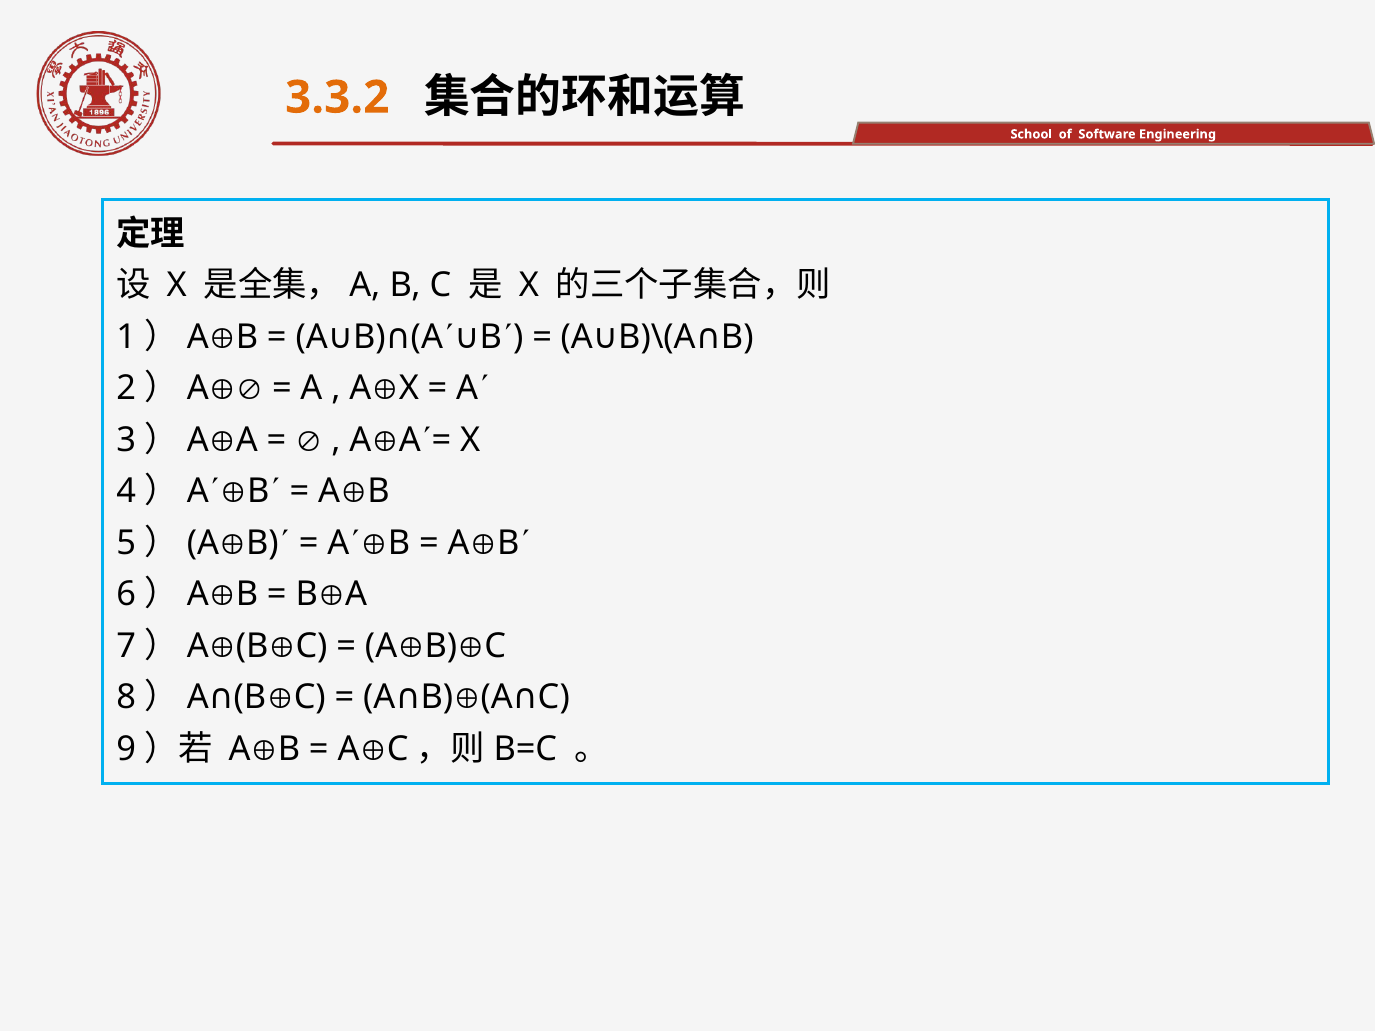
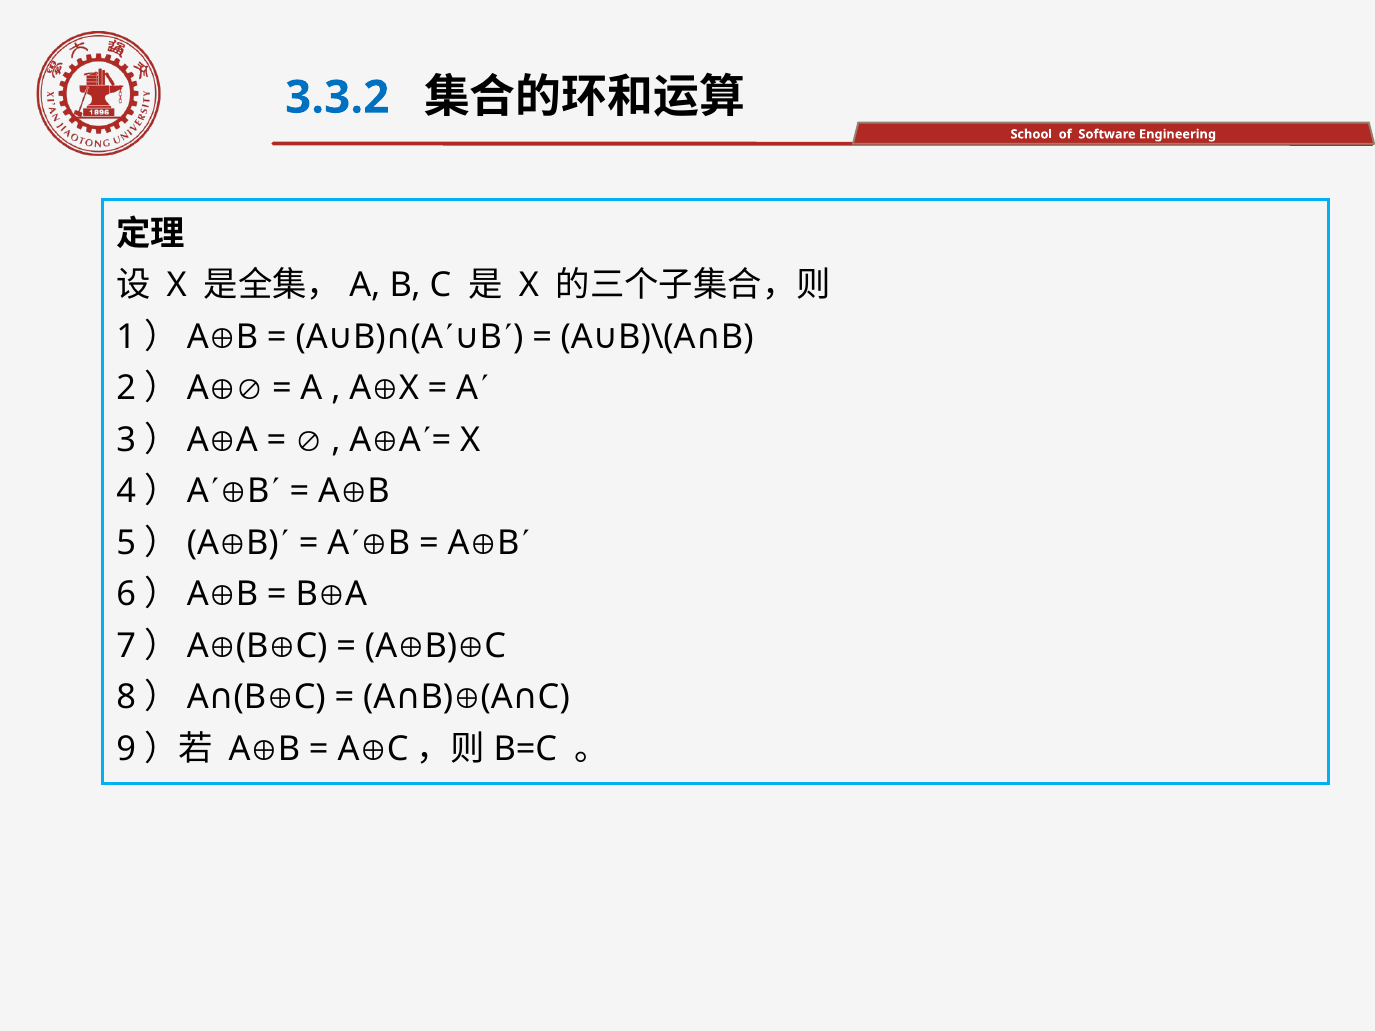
3.3.2 colour: orange -> blue
